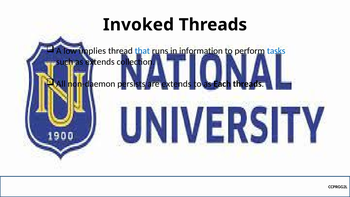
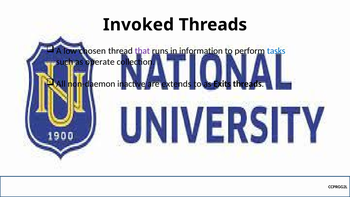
implies: implies -> chosen
that colour: blue -> purple
as extends: extends -> operate
persists: persists -> inactive
Each: Each -> Exits
